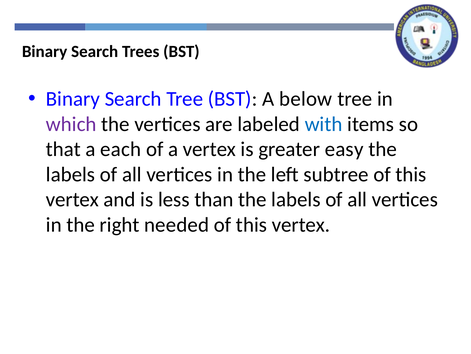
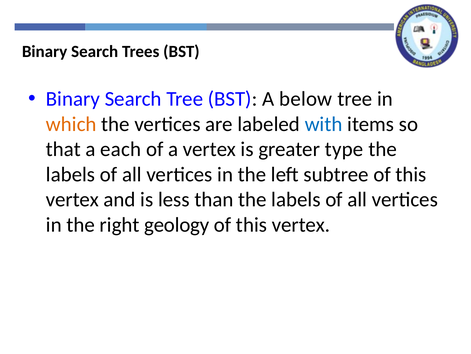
which colour: purple -> orange
easy: easy -> type
needed: needed -> geology
